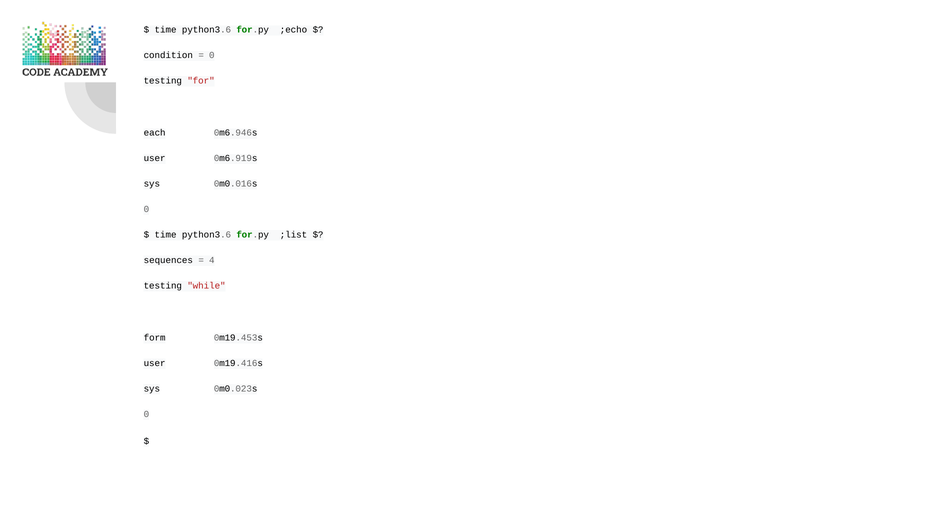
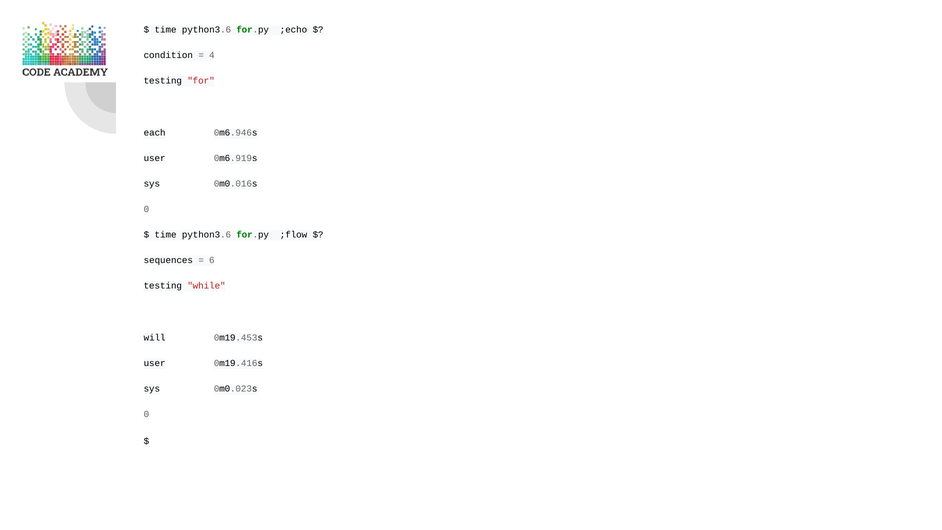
0 at (212, 55): 0 -> 4
;list: ;list -> ;flow
4: 4 -> 6
form: form -> will
